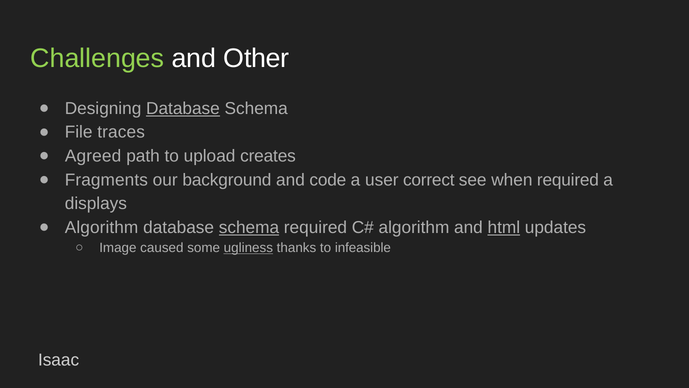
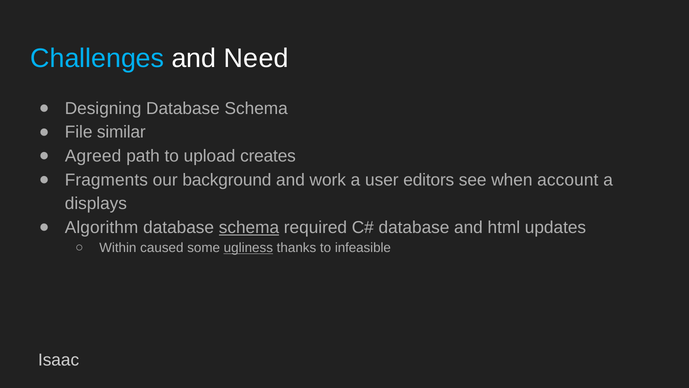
Challenges colour: light green -> light blue
Other: Other -> Need
Database at (183, 108) underline: present -> none
traces: traces -> similar
code: code -> work
correct: correct -> editors
when required: required -> account
algorithm at (414, 227): algorithm -> database
html underline: present -> none
Image: Image -> Within
